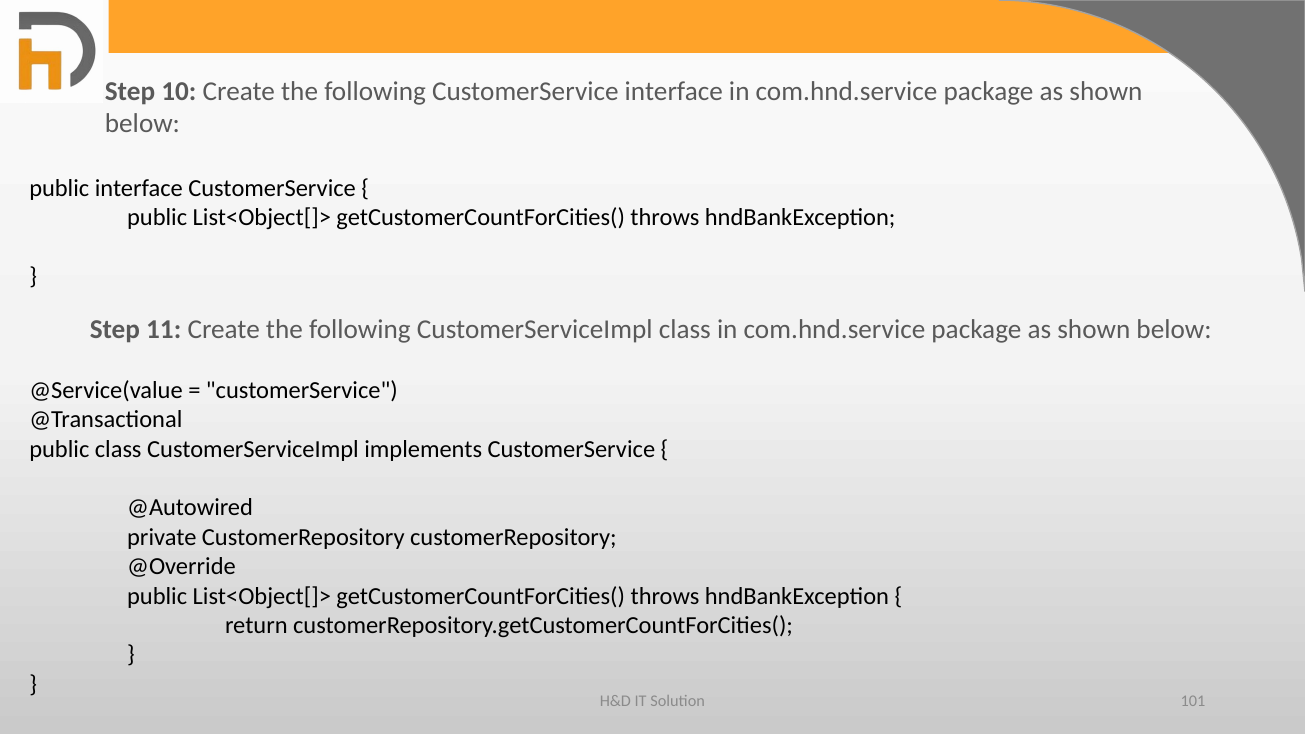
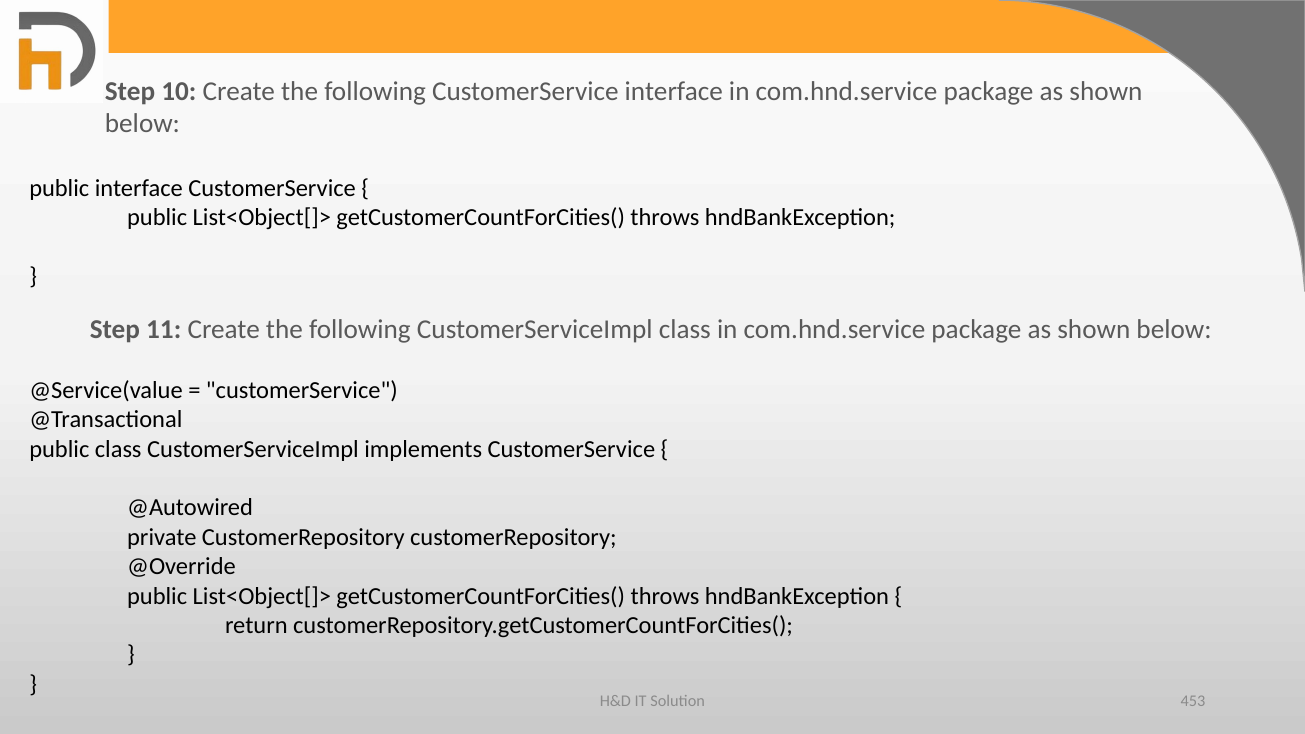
101: 101 -> 453
